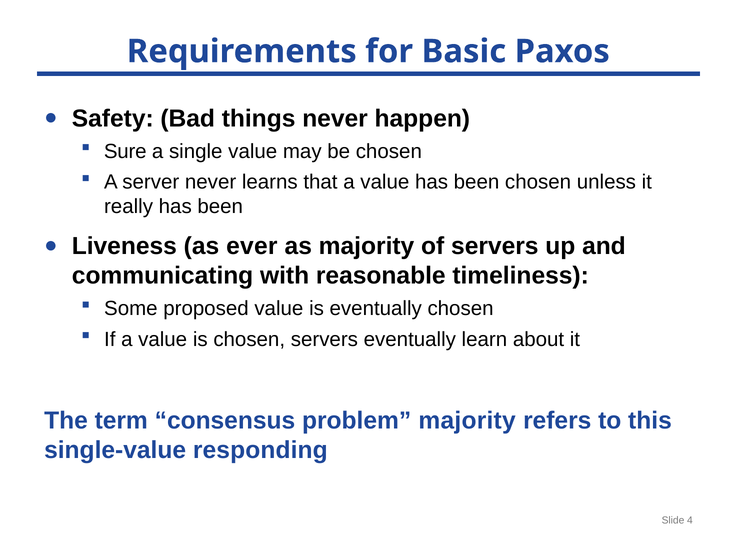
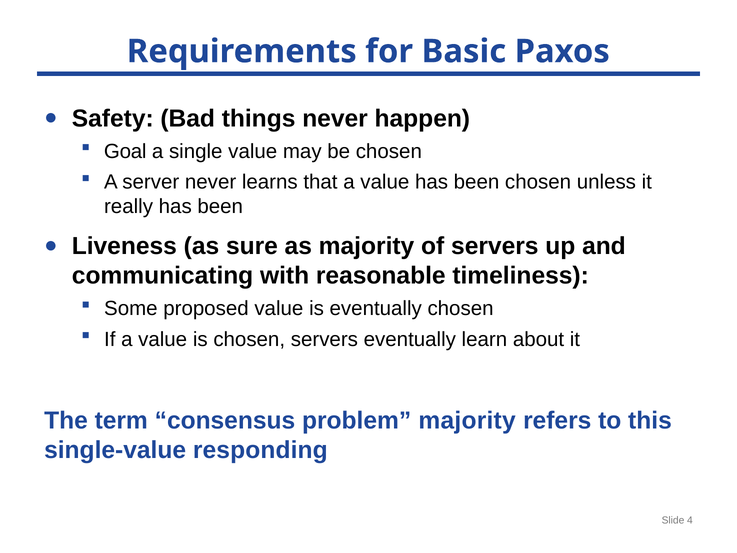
Sure: Sure -> Goal
ever: ever -> sure
